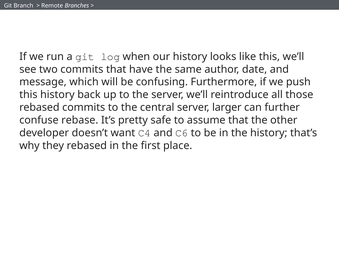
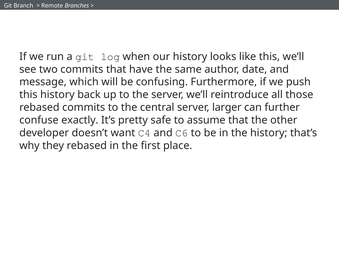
rebase: rebase -> exactly
